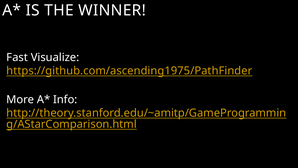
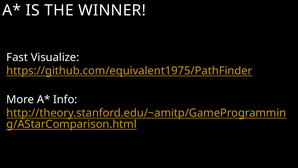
https://github.com/ascending1975/PathFinder: https://github.com/ascending1975/PathFinder -> https://github.com/equivalent1975/PathFinder
